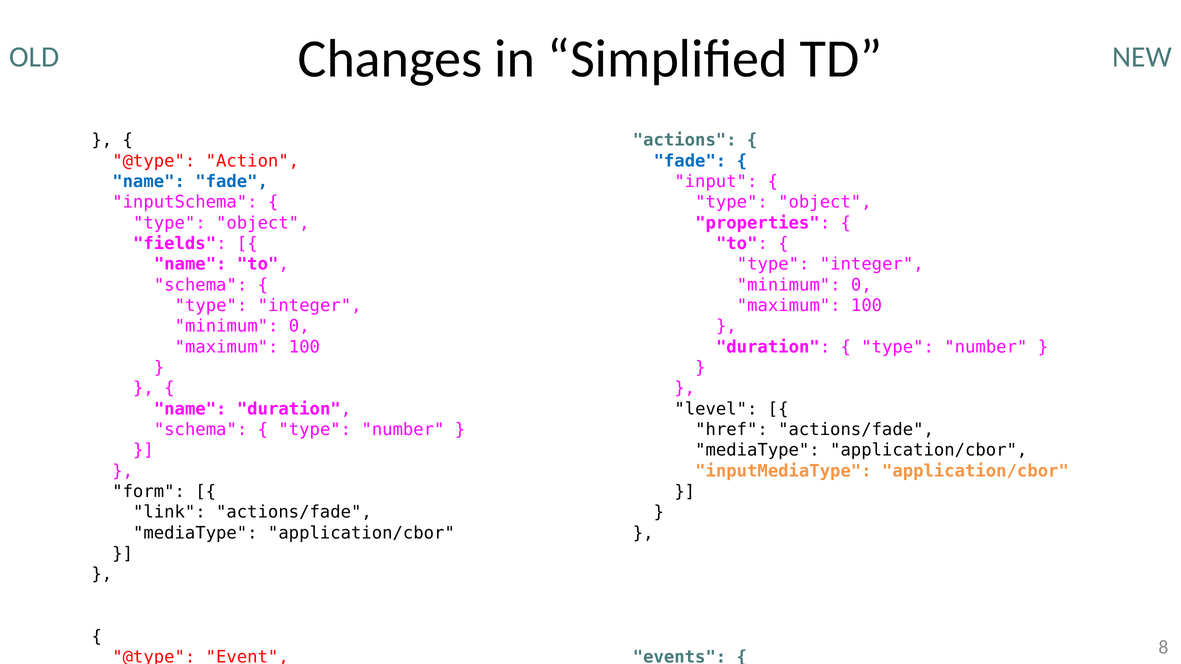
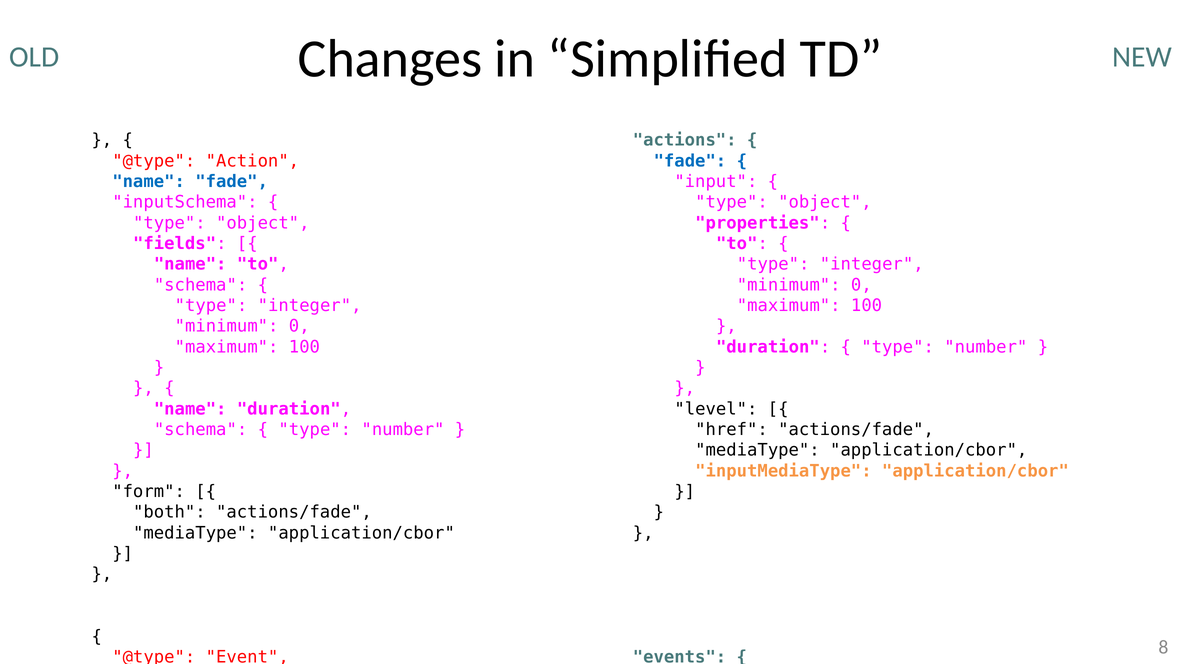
link: link -> both
